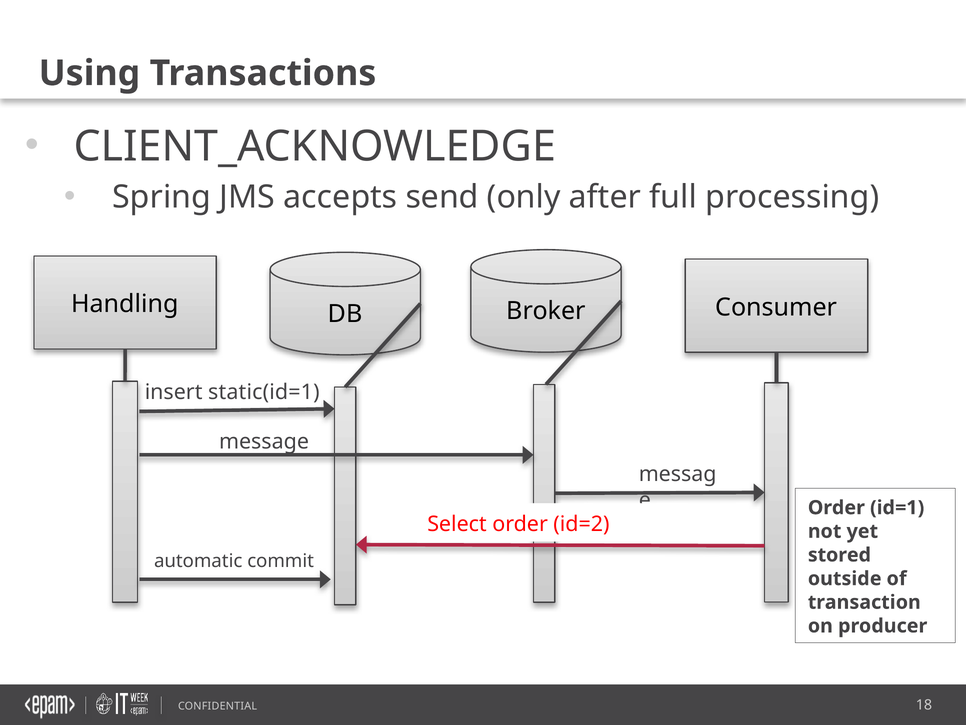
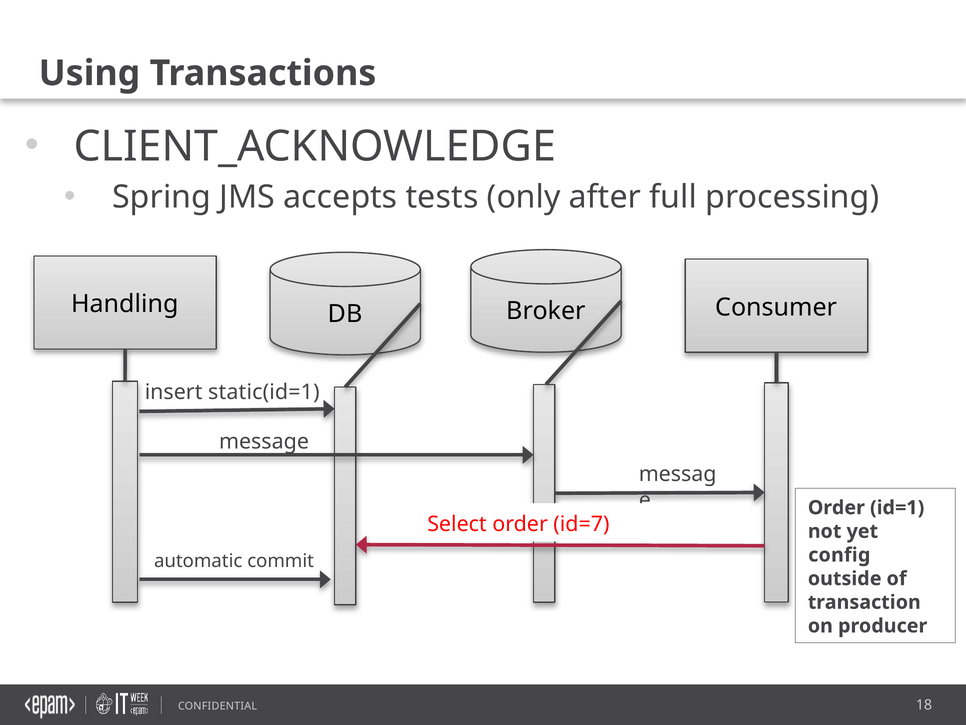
send: send -> tests
id=2: id=2 -> id=7
stored: stored -> config
